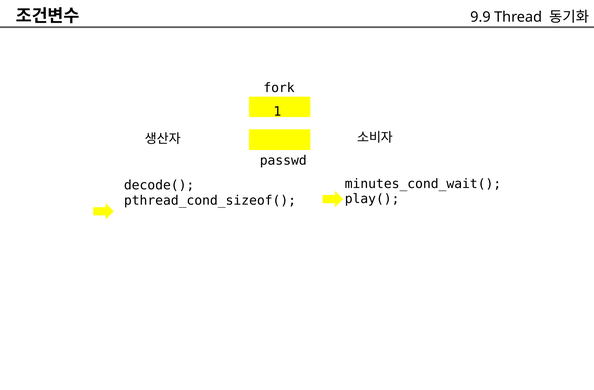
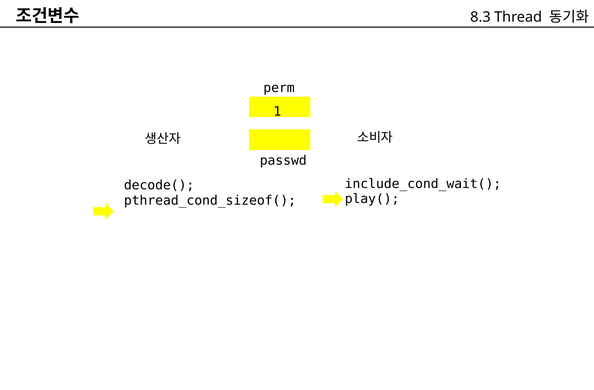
9.9: 9.9 -> 8.3
fork: fork -> perm
minutes_cond_wait(: minutes_cond_wait( -> include_cond_wait(
